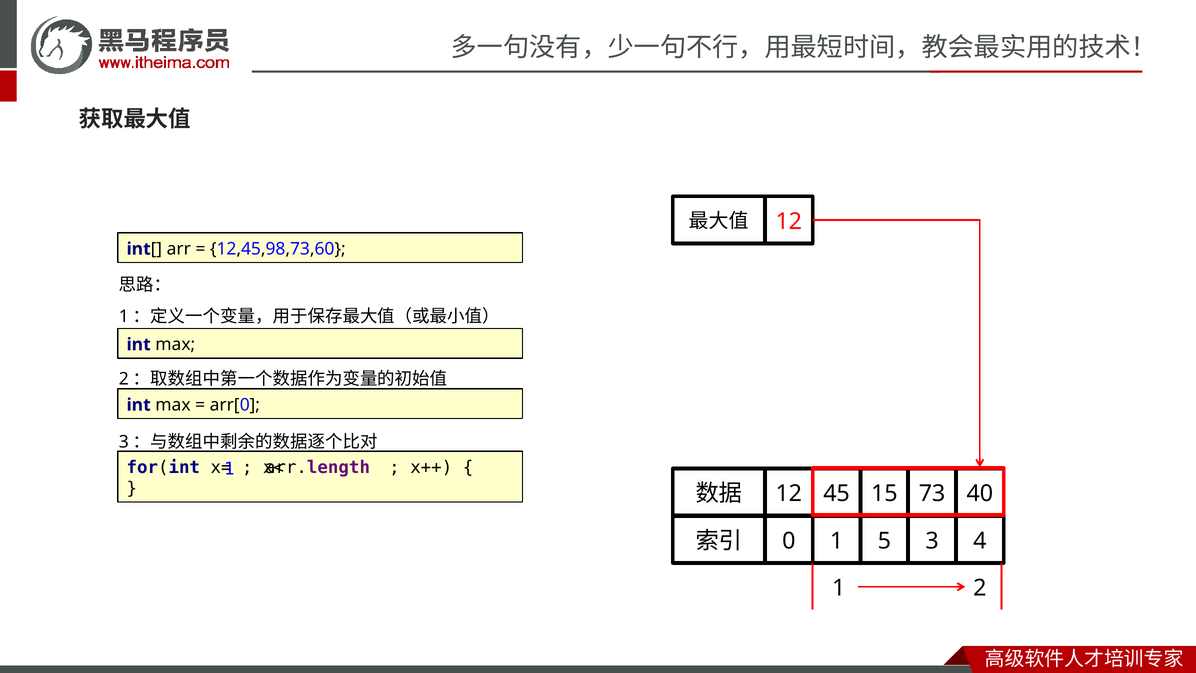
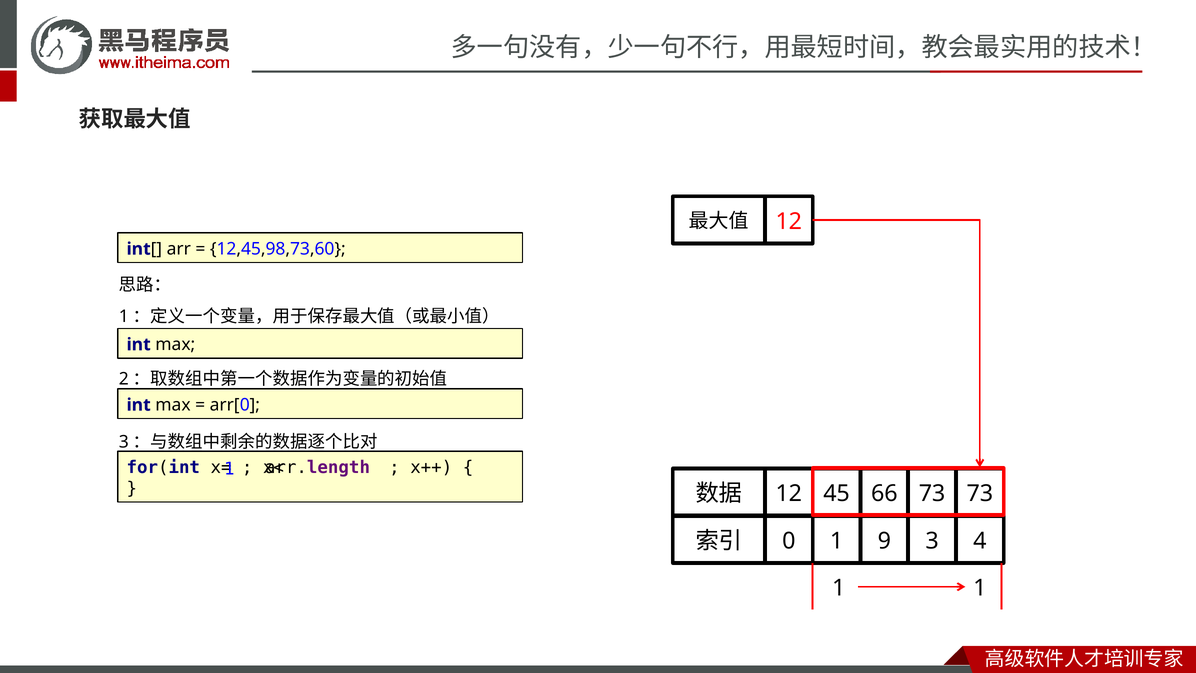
15: 15 -> 66
73 40: 40 -> 73
5: 5 -> 9
1 2: 2 -> 1
